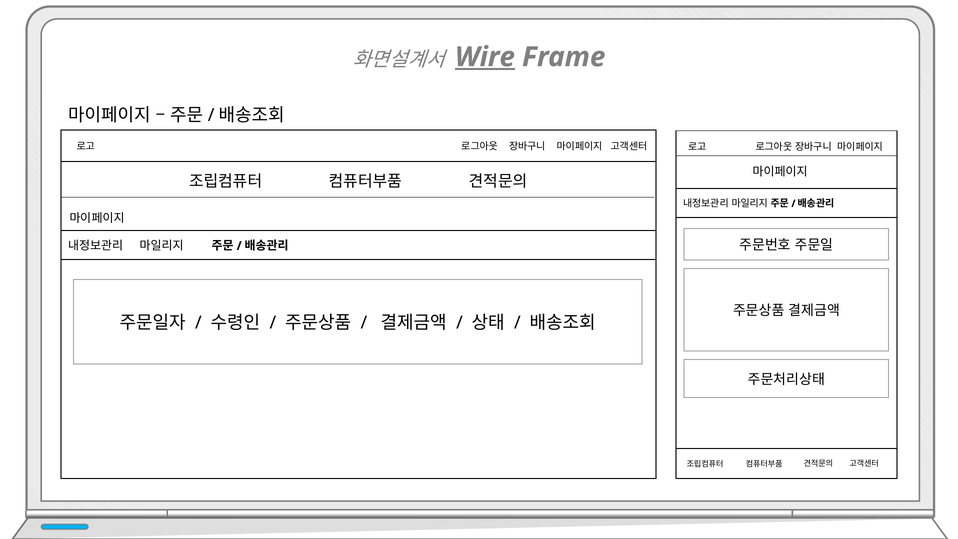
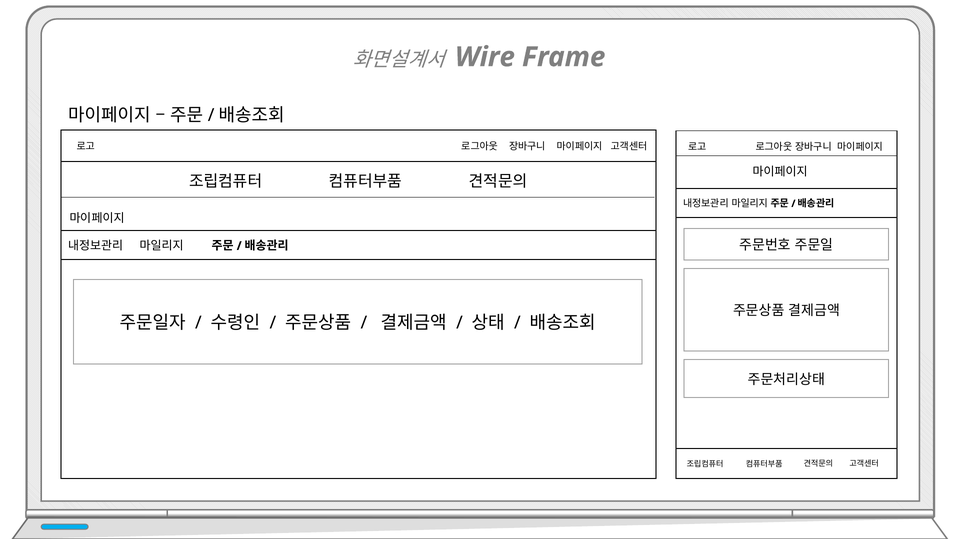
Wire underline: present -> none
